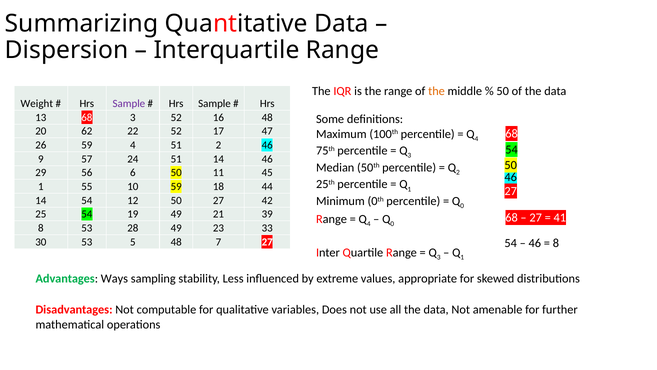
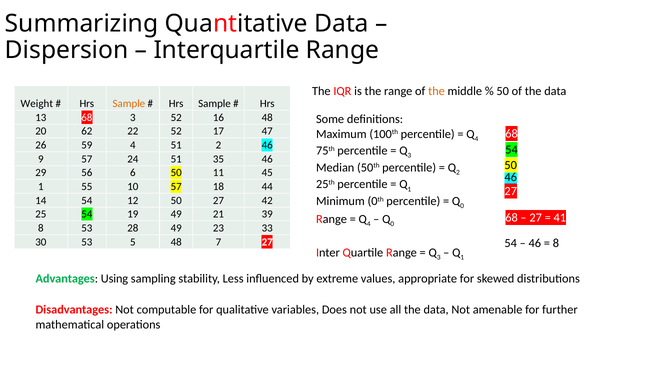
Sample at (129, 104) colour: purple -> orange
51 14: 14 -> 35
10 59: 59 -> 57
Ways: Ways -> Using
